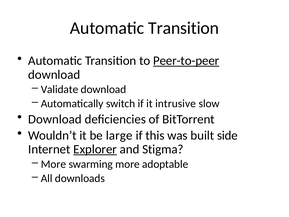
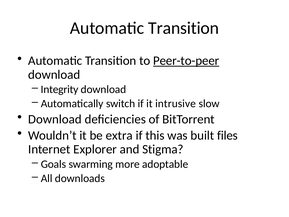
Validate: Validate -> Integrity
large: large -> extra
side: side -> files
Explorer underline: present -> none
More at (53, 164): More -> Goals
